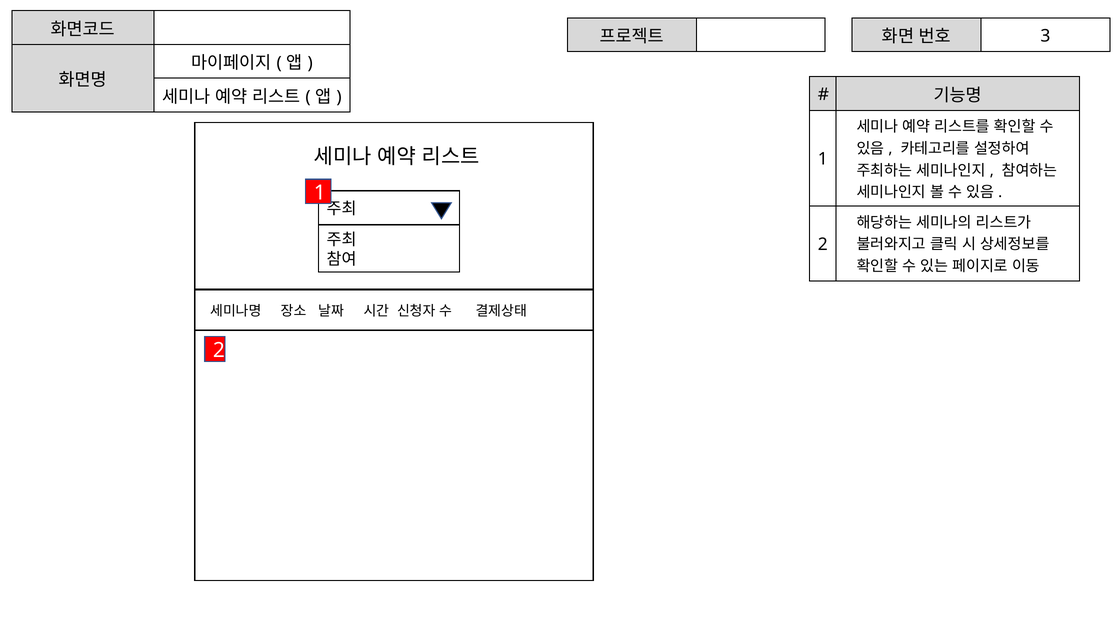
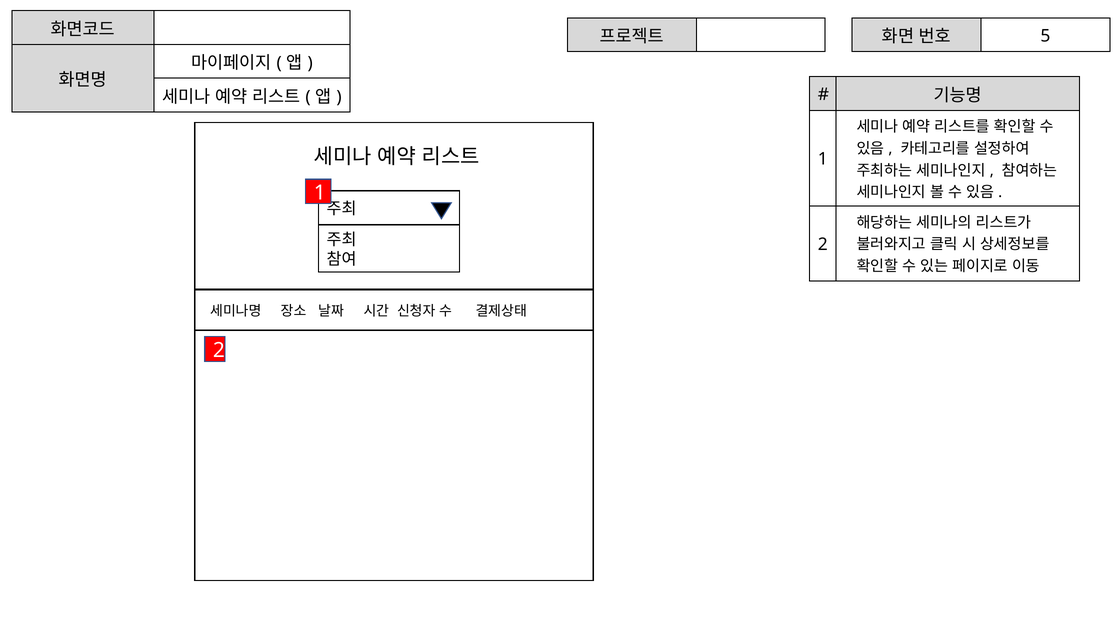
3: 3 -> 5
